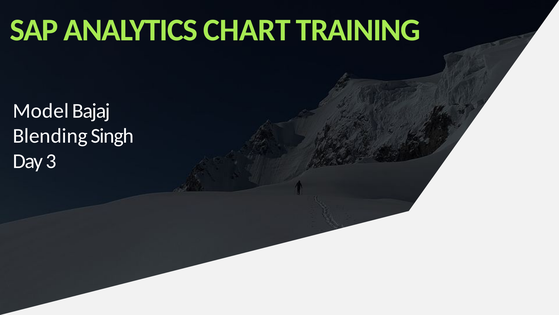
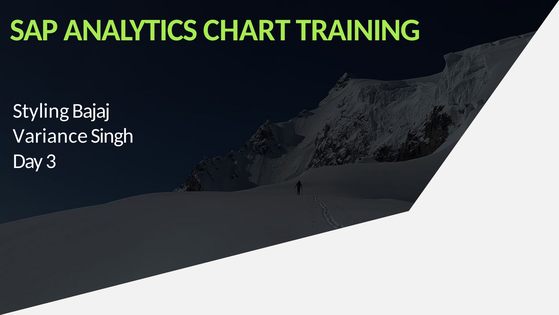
Model: Model -> Styling
Blending: Blending -> Variance
